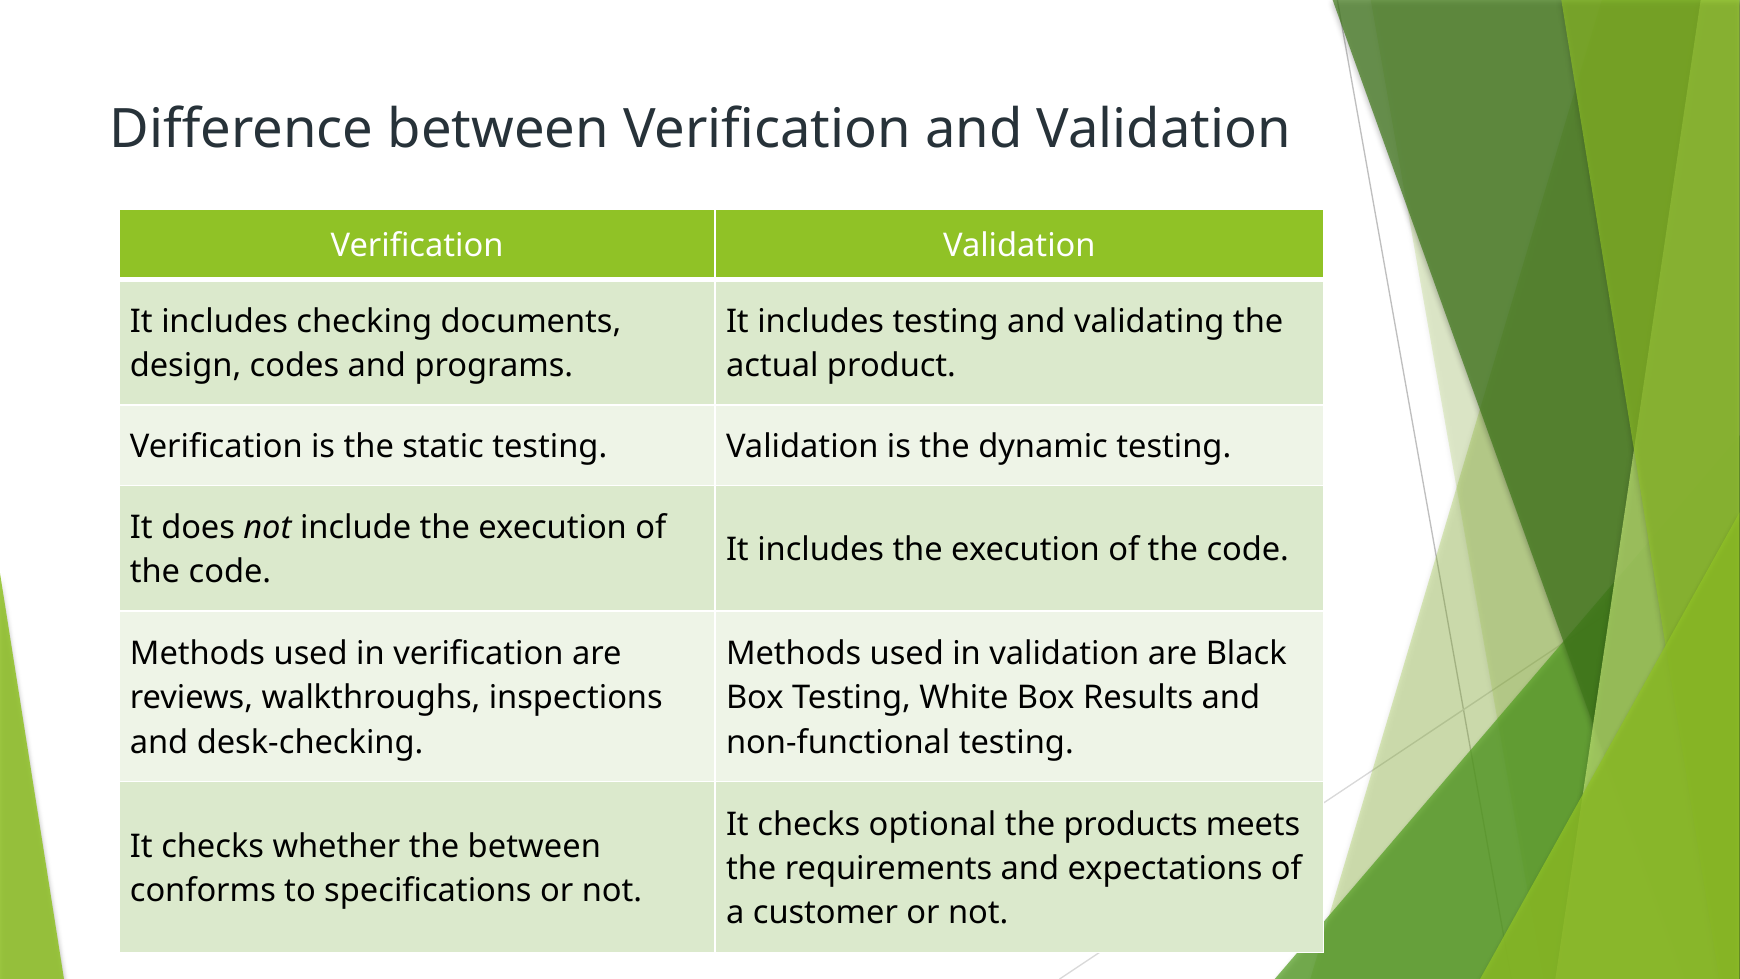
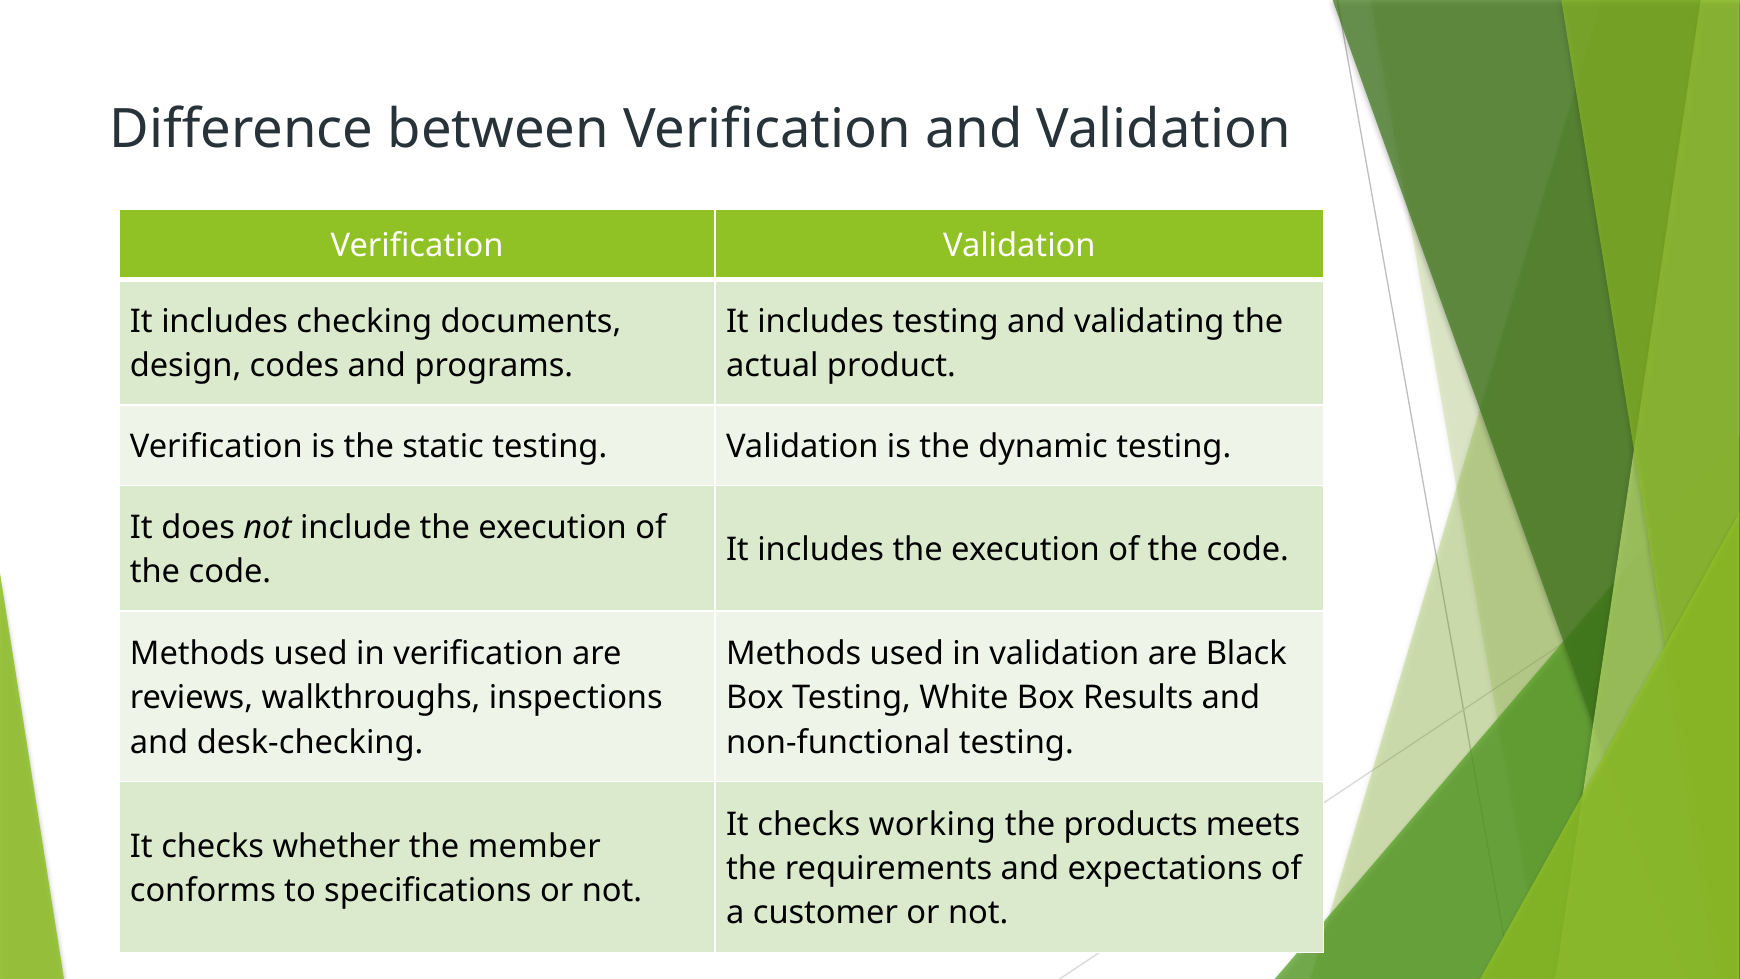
optional: optional -> working
the between: between -> member
